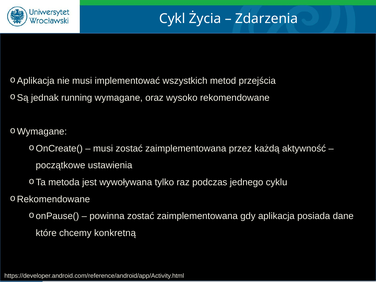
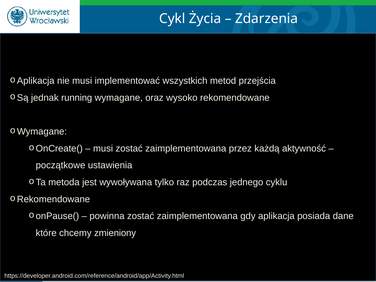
konkretną: konkretną -> zmieniony
